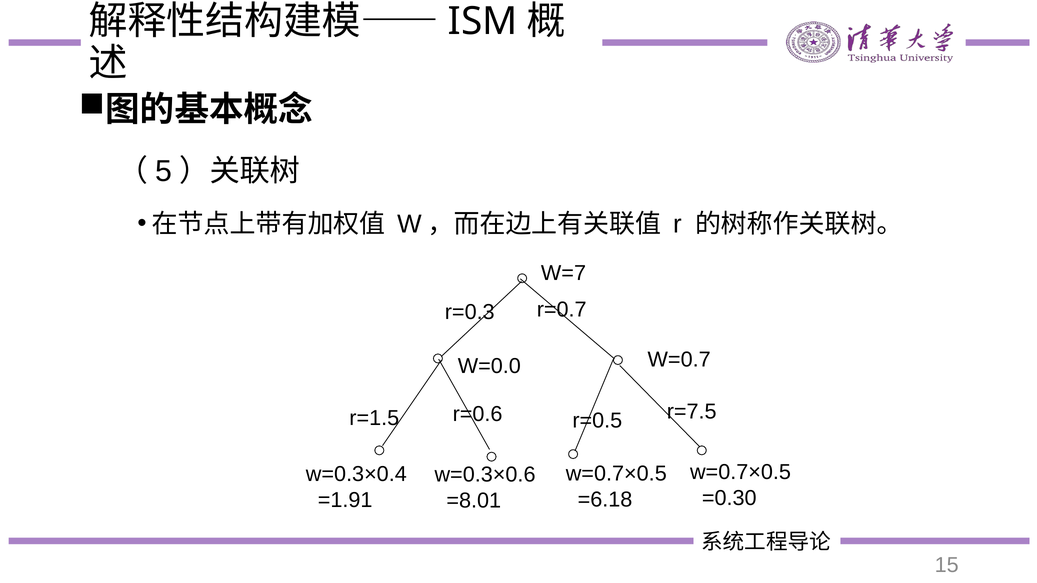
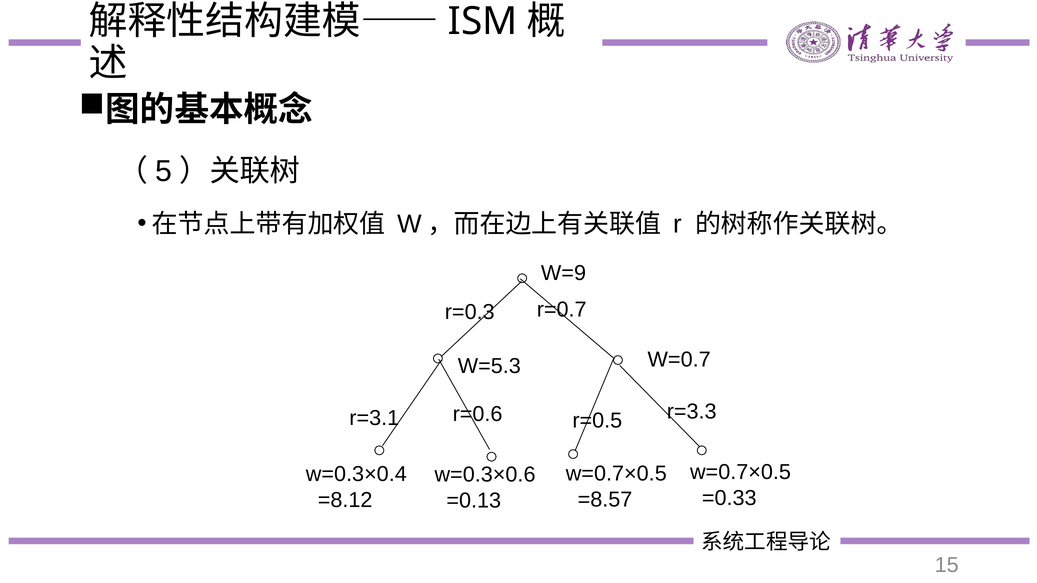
W=7: W=7 -> W=9
W=0.0: W=0.0 -> W=5.3
r=7.5: r=7.5 -> r=3.3
r=1.5: r=1.5 -> r=3.1
=0.30: =0.30 -> =0.33
=6.18: =6.18 -> =8.57
=1.91: =1.91 -> =8.12
=8.01: =8.01 -> =0.13
